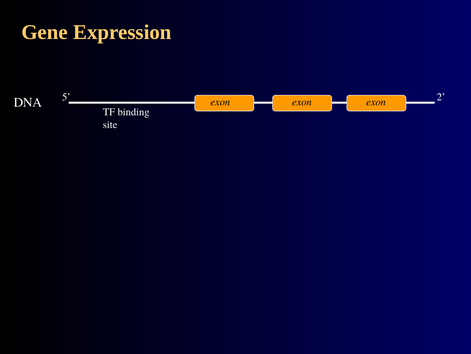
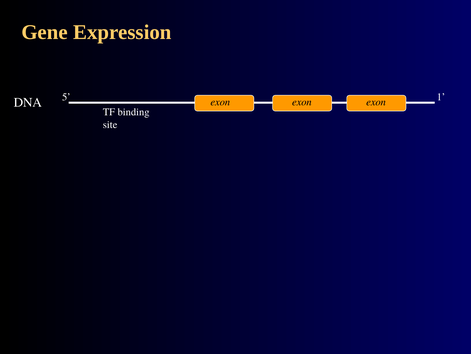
2: 2 -> 1
